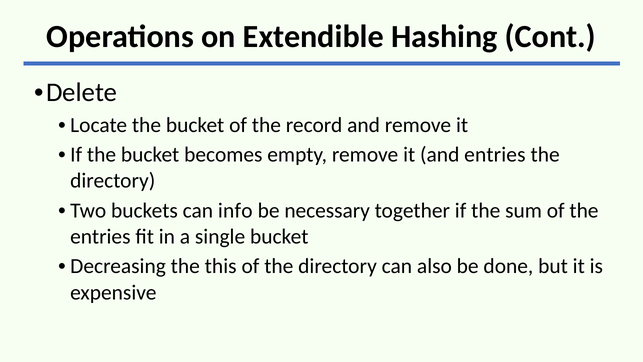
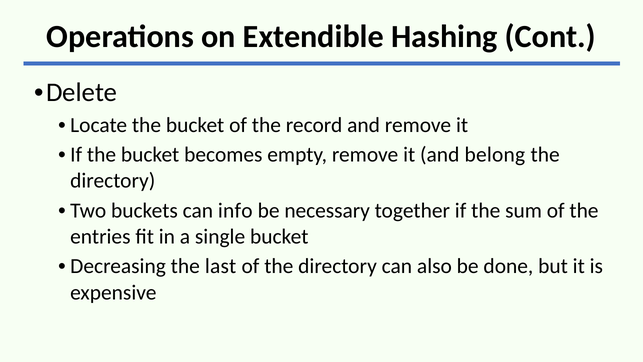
and entries: entries -> belong
this: this -> last
